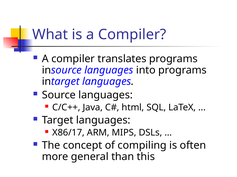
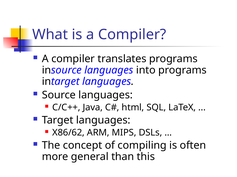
X86/17: X86/17 -> X86/62
